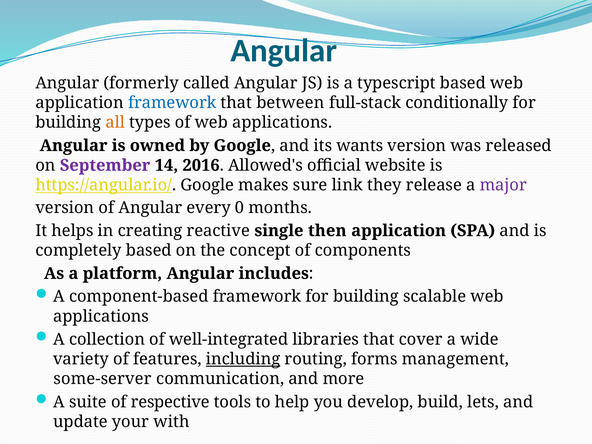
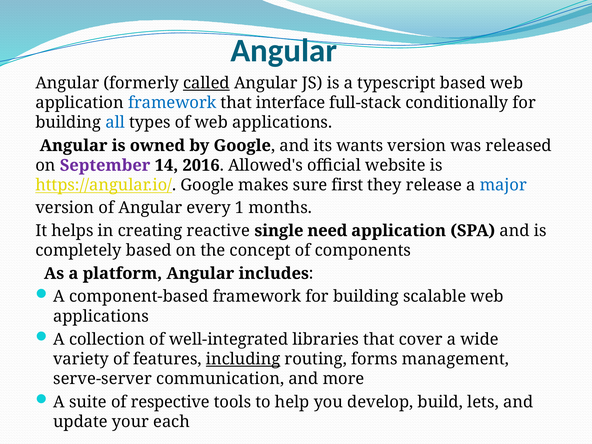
called underline: none -> present
between: between -> interface
all colour: orange -> blue
link: link -> first
major colour: purple -> blue
0: 0 -> 1
then: then -> need
some-server: some-server -> serve-server
with: with -> each
